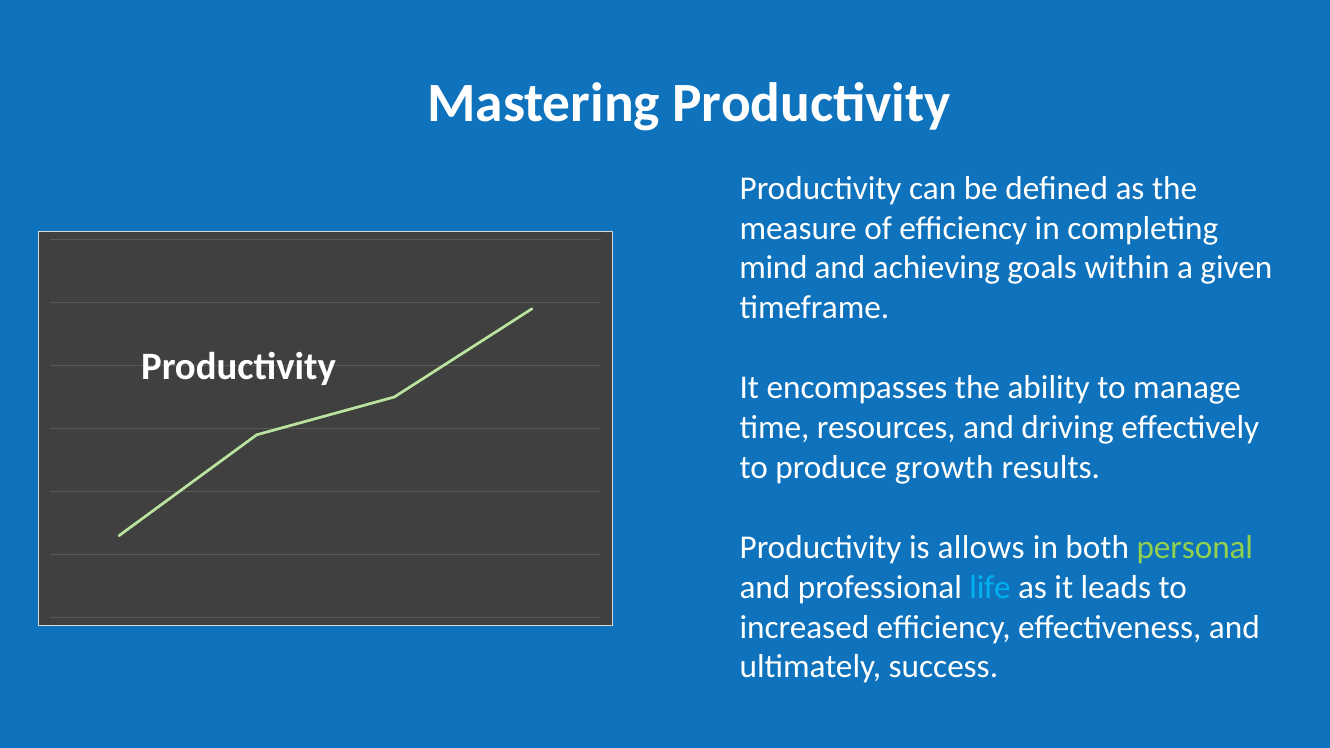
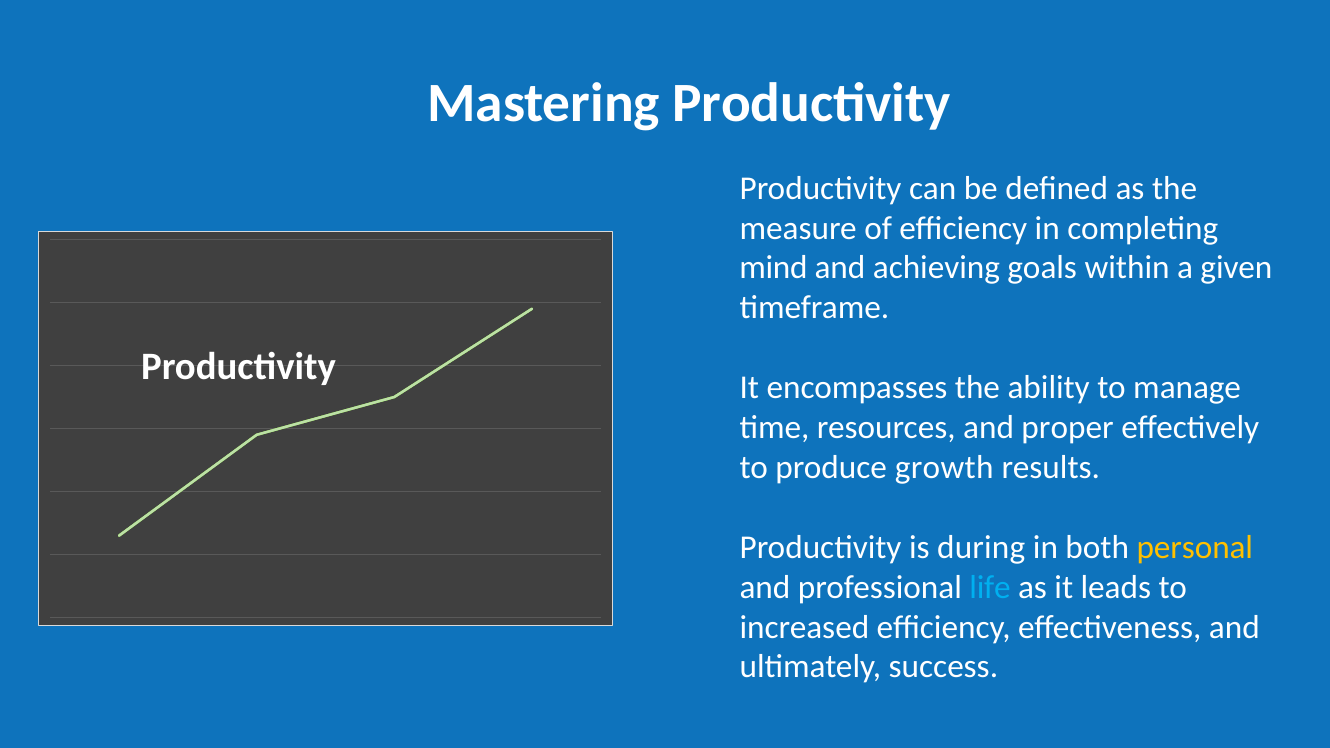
driving: driving -> proper
allows: allows -> during
personal colour: light green -> yellow
